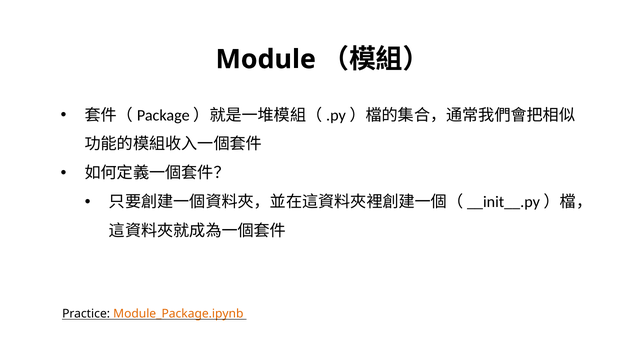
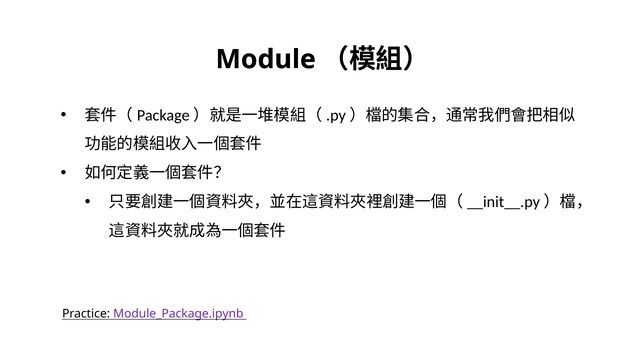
Module_Package.ipynb colour: orange -> purple
